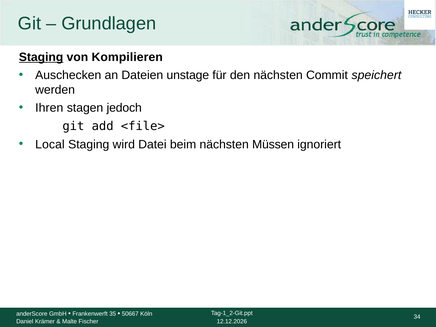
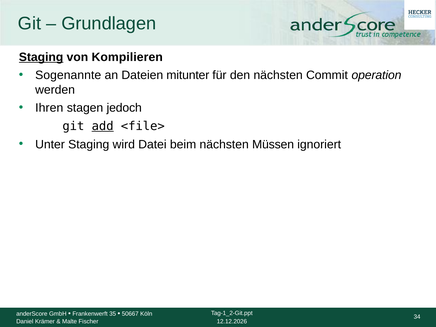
Auschecken: Auschecken -> Sogenannte
unstage: unstage -> mitunter
speichert: speichert -> operation
add underline: none -> present
Local: Local -> Unter
